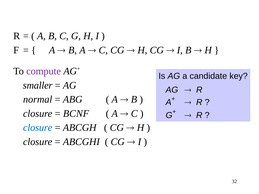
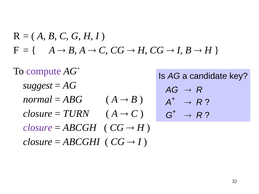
smaller: smaller -> suggest
BCNF: BCNF -> TURN
closure at (38, 128) colour: blue -> purple
